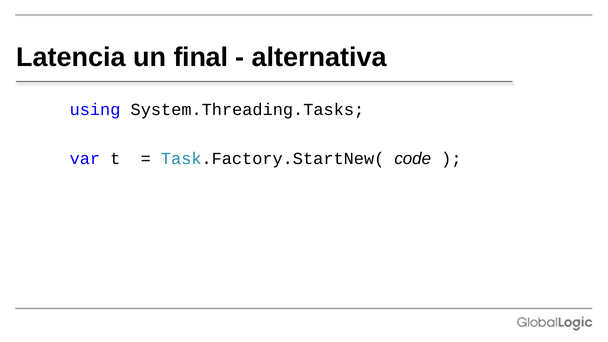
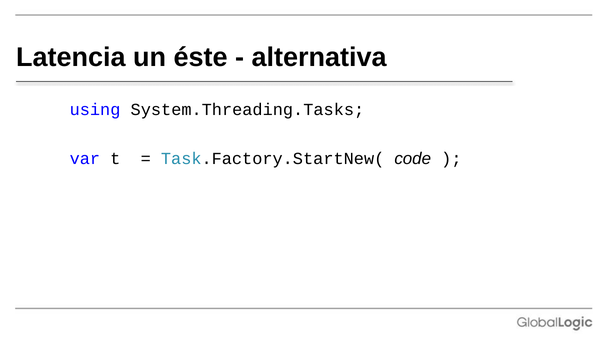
final: final -> éste
